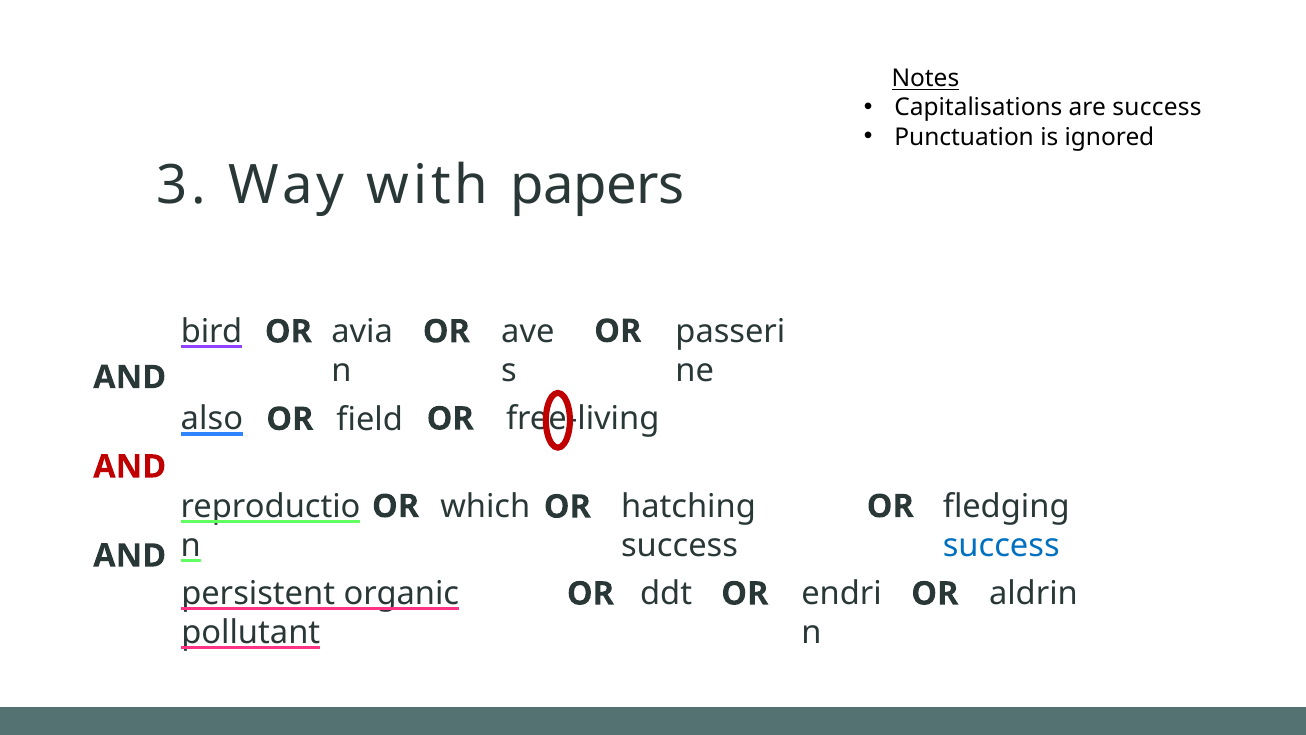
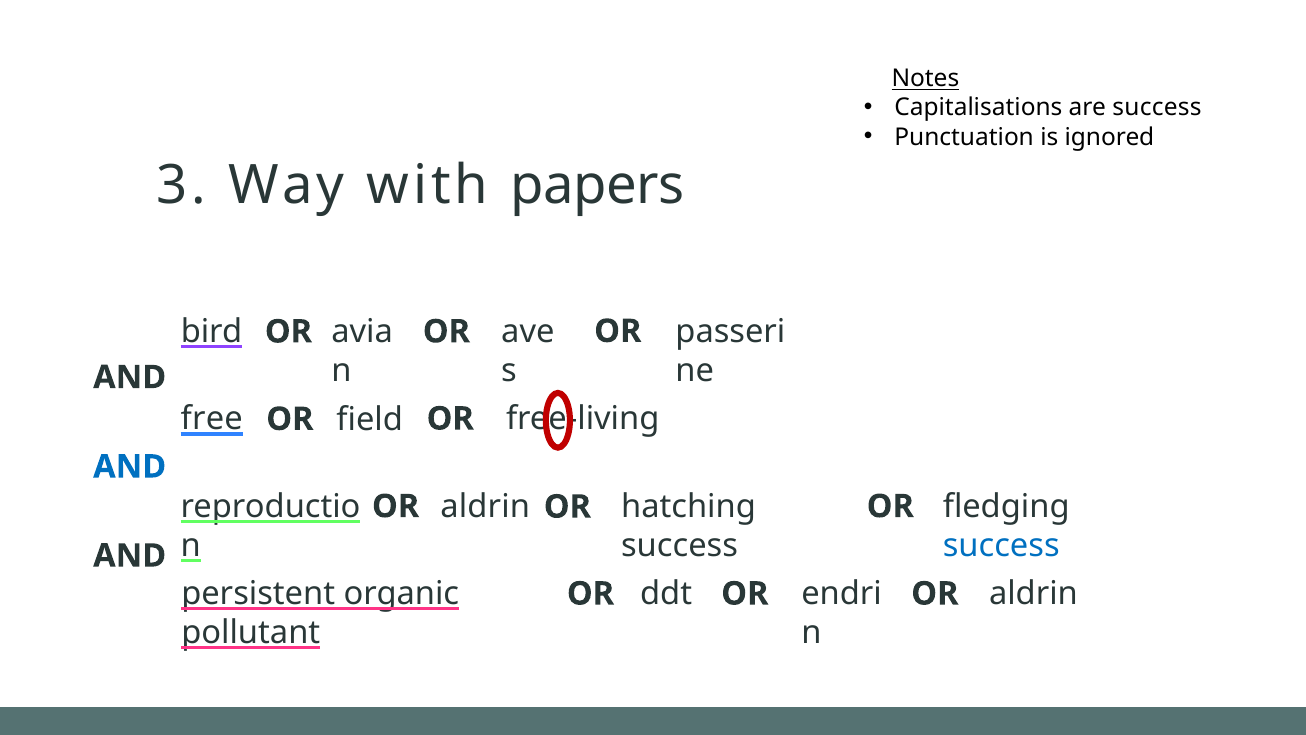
also: also -> free
AND at (130, 467) colour: red -> blue
which at (485, 507): which -> aldrin
